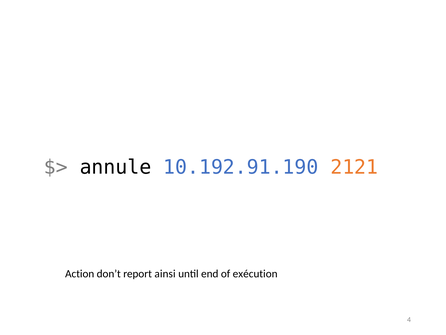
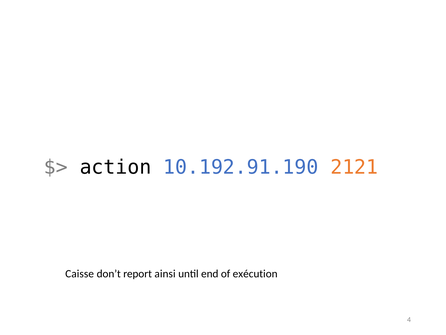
annule: annule -> action
Action: Action -> Caisse
